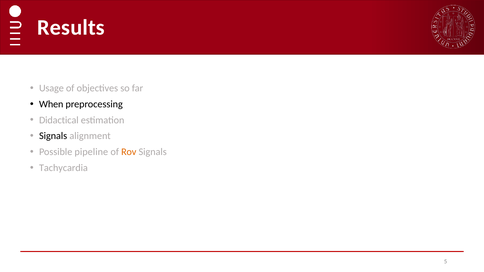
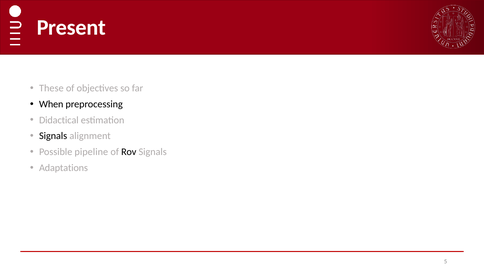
Results: Results -> Present
Usage: Usage -> These
Rov colour: orange -> black
Tachycardia: Tachycardia -> Adaptations
